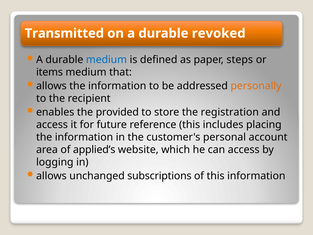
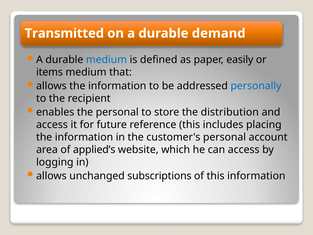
revoked: revoked -> demand
steps: steps -> easily
personally colour: orange -> blue
the provided: provided -> personal
registration: registration -> distribution
